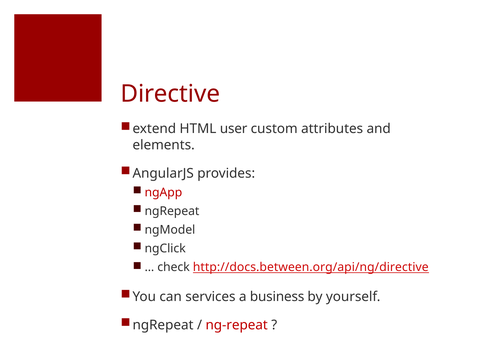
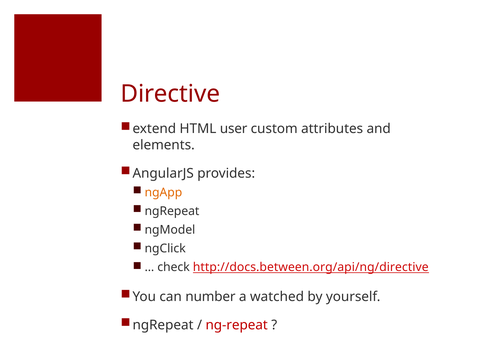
ngApp colour: red -> orange
services: services -> number
business: business -> watched
